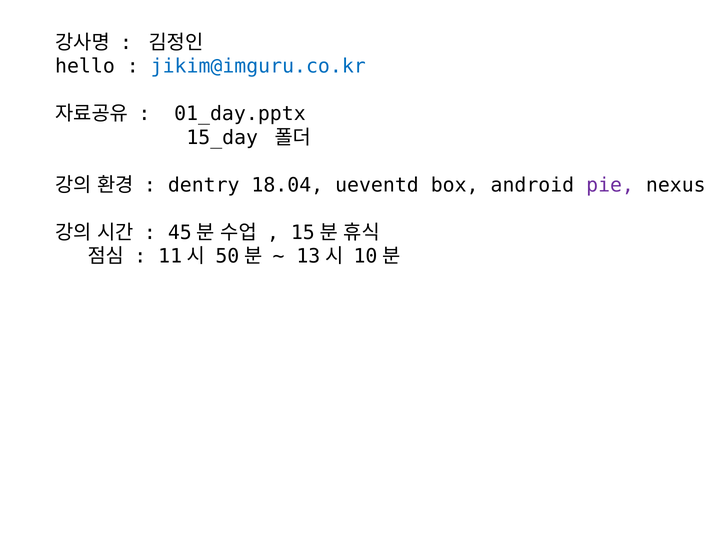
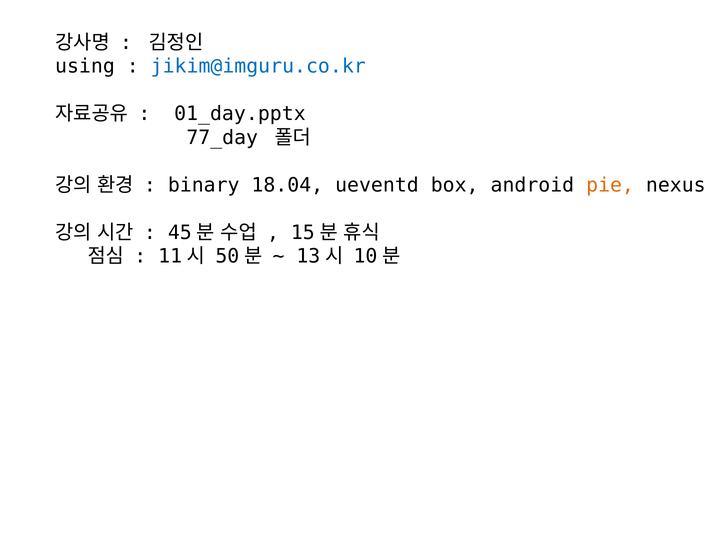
hello: hello -> using
15_day: 15_day -> 77_day
dentry: dentry -> binary
pie colour: purple -> orange
